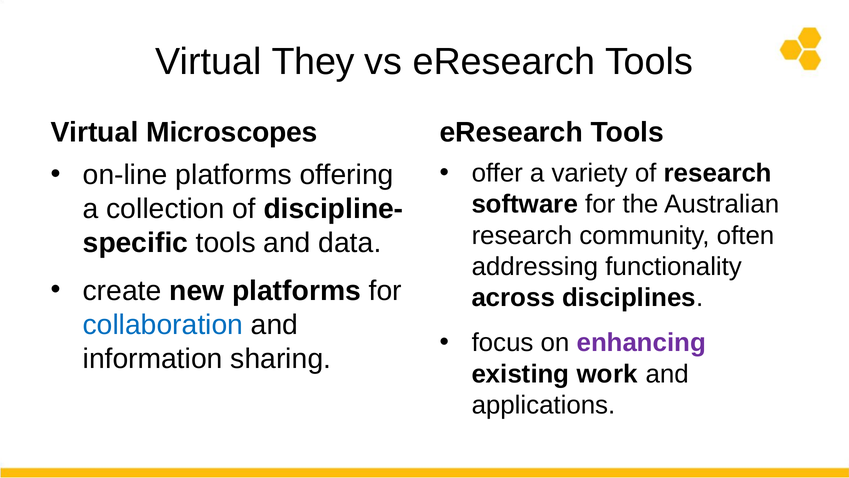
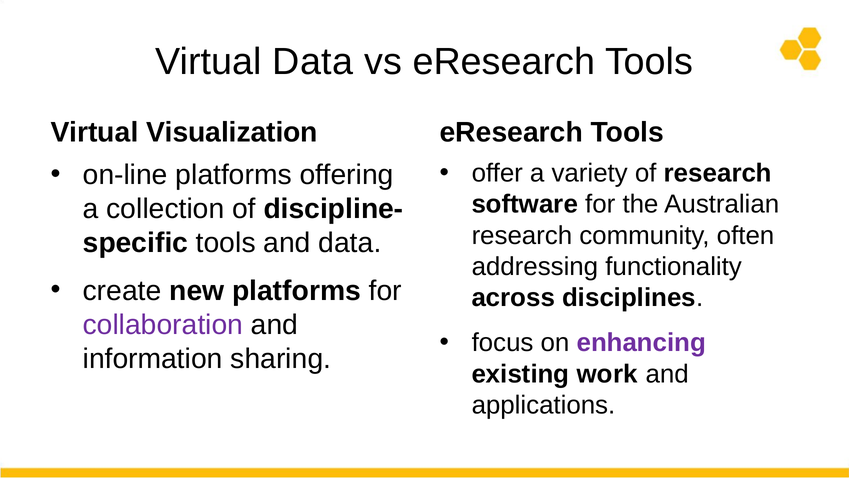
Virtual They: They -> Data
Microscopes: Microscopes -> Visualization
collaboration colour: blue -> purple
